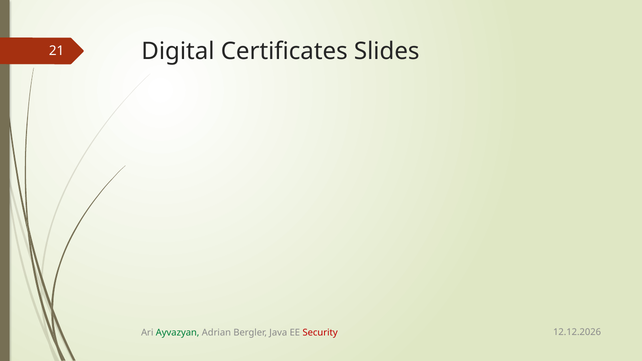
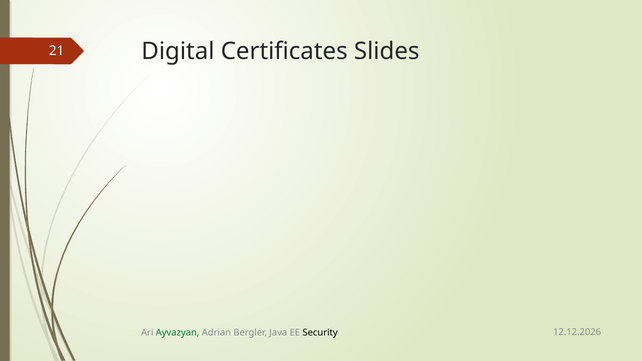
Security colour: red -> black
